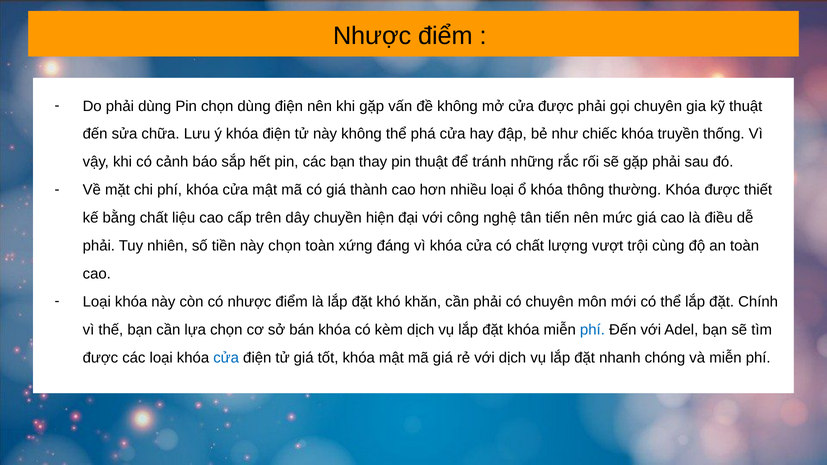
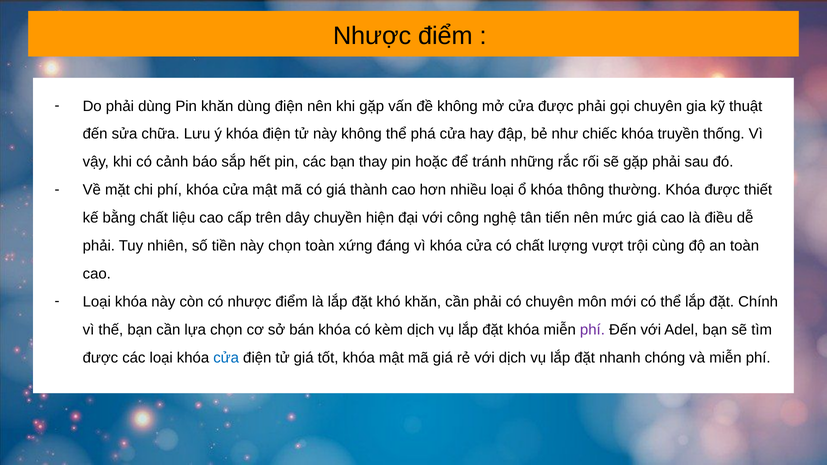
Pin chọn: chọn -> khăn
pin thuật: thuật -> hoặc
phí at (592, 330) colour: blue -> purple
